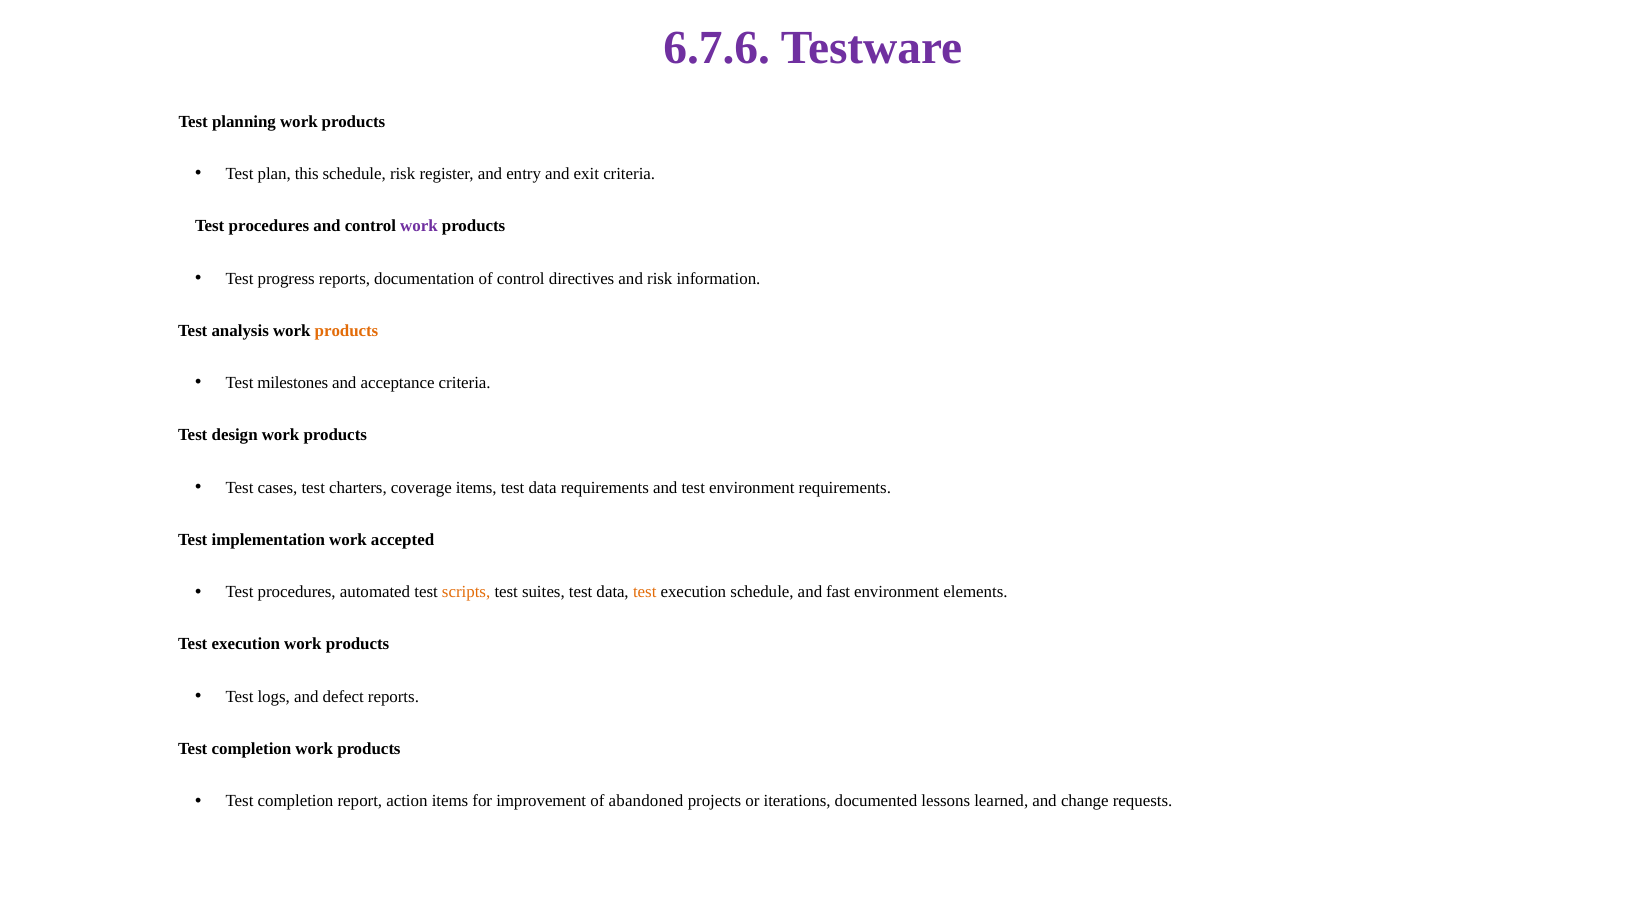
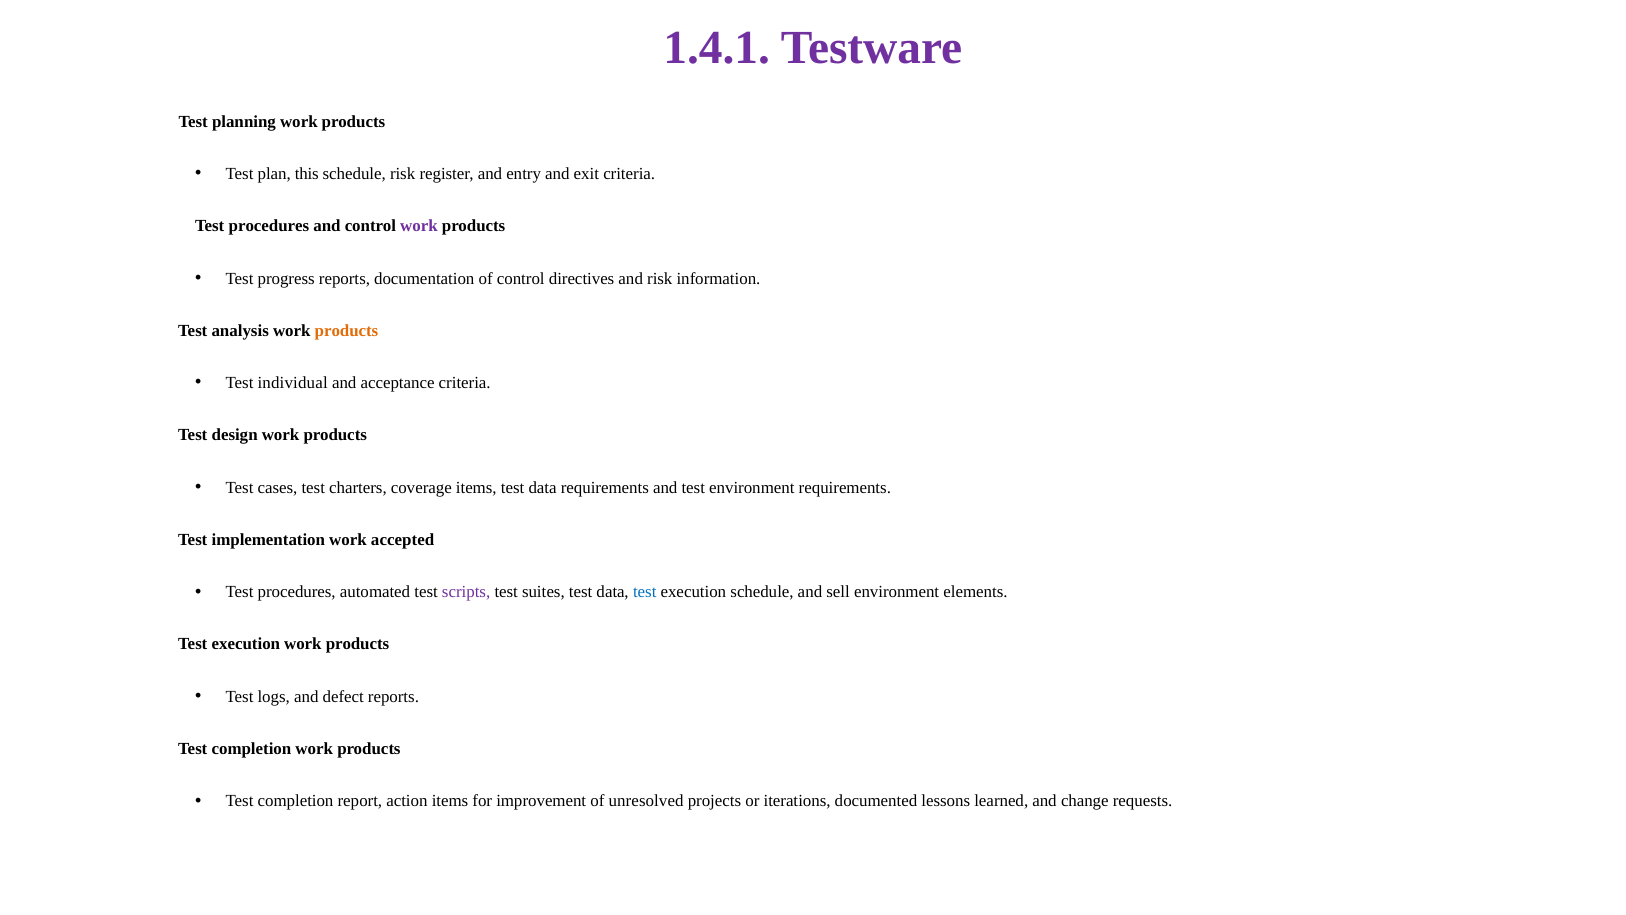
6.7.6: 6.7.6 -> 1.4.1
milestones: milestones -> individual
scripts colour: orange -> purple
test at (645, 592) colour: orange -> blue
fast: fast -> sell
abandoned: abandoned -> unresolved
